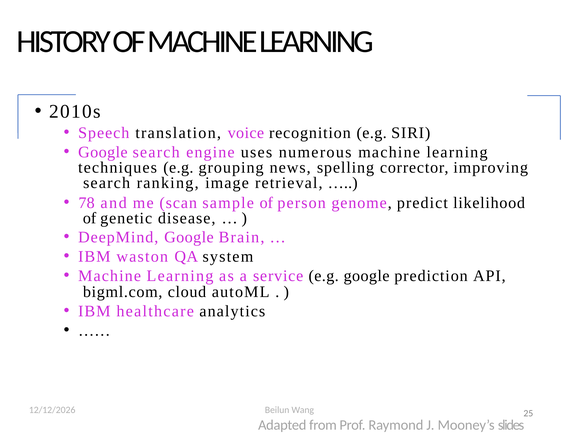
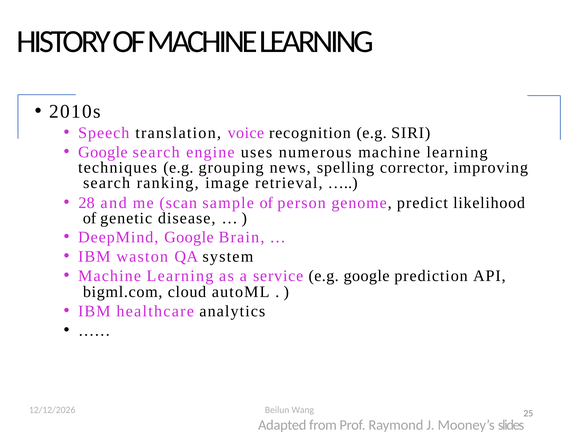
78: 78 -> 28
